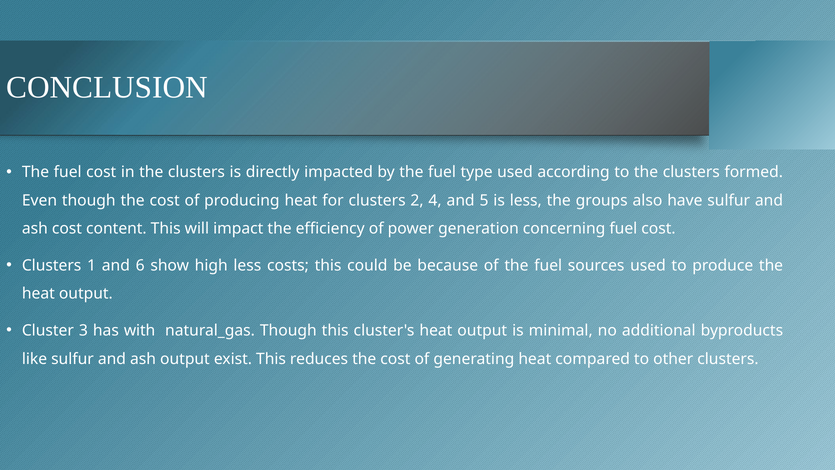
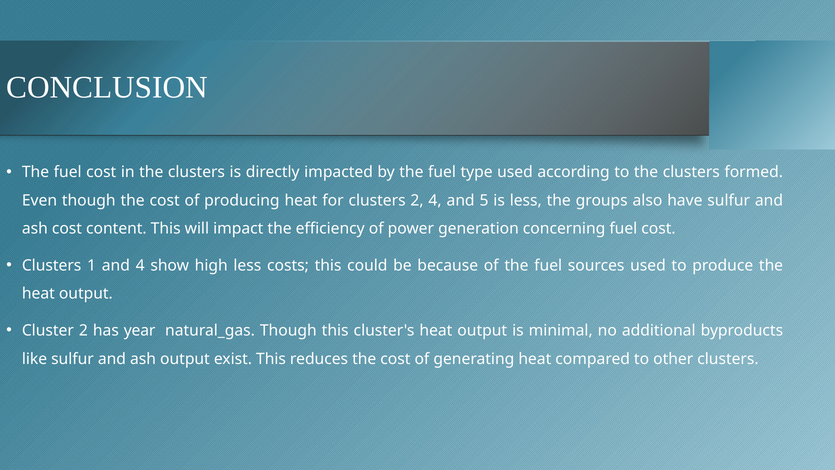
and 6: 6 -> 4
Cluster 3: 3 -> 2
with: with -> year
